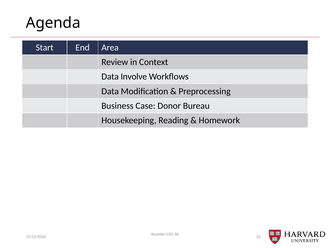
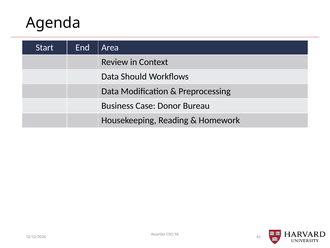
Involve: Involve -> Should
